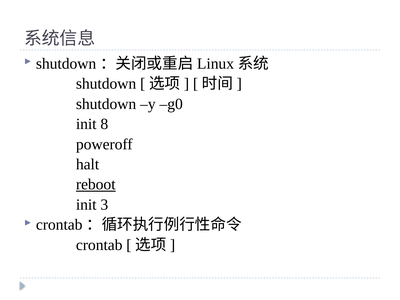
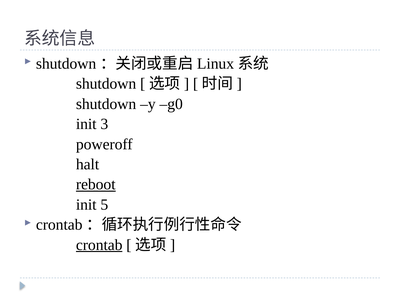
8: 8 -> 3
3: 3 -> 5
crontab at (99, 245) underline: none -> present
